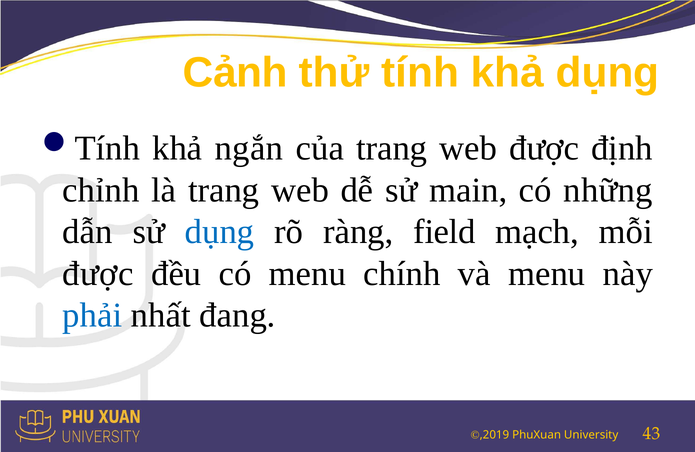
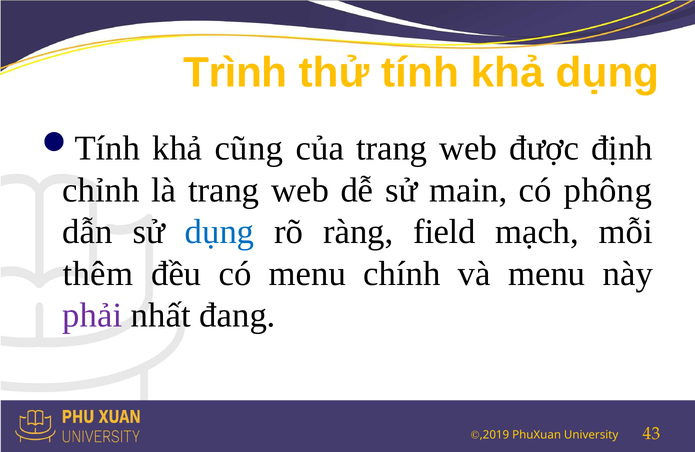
Cảnh: Cảnh -> Trình
ngắn: ngắn -> cũng
những: những -> phông
được at (98, 273): được -> thêm
phải colour: blue -> purple
